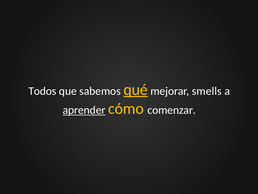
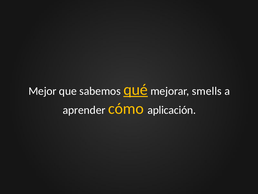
Todos: Todos -> Mejor
aprender underline: present -> none
comenzar: comenzar -> aplicación
